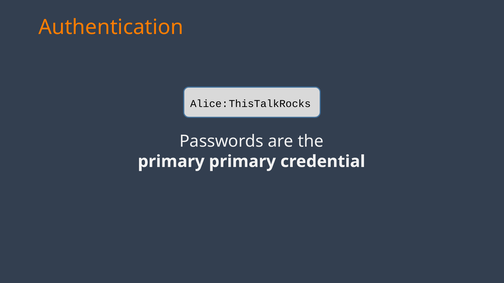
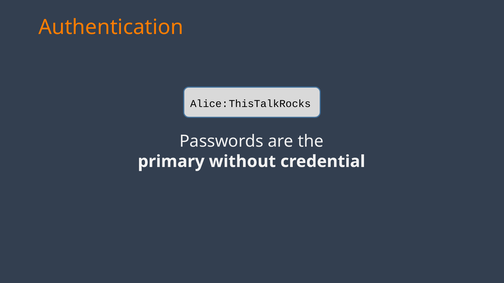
primary primary: primary -> without
